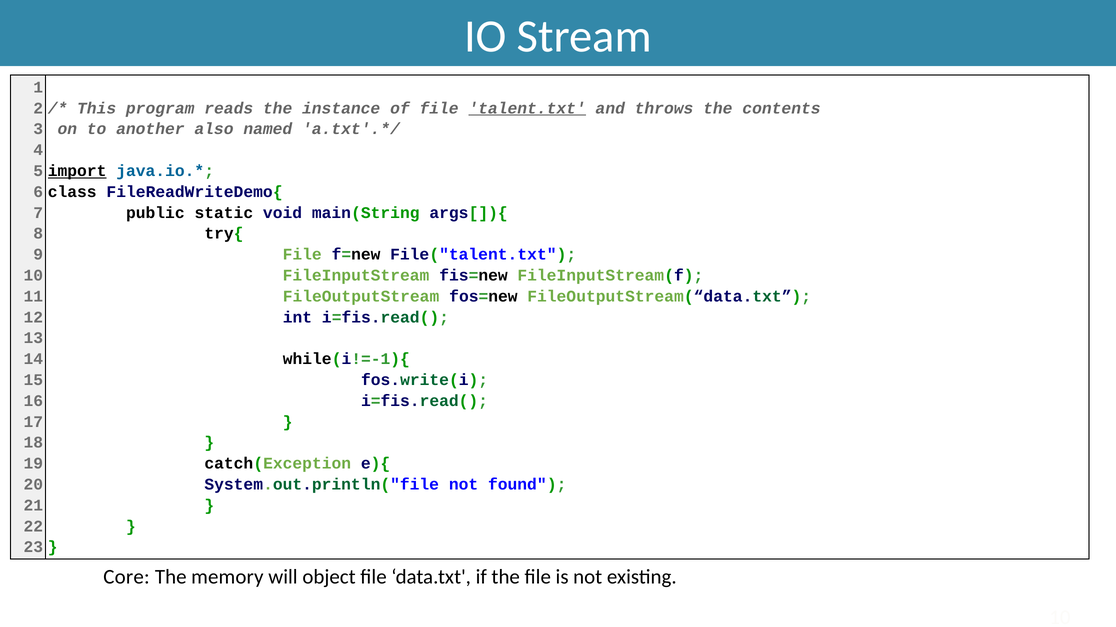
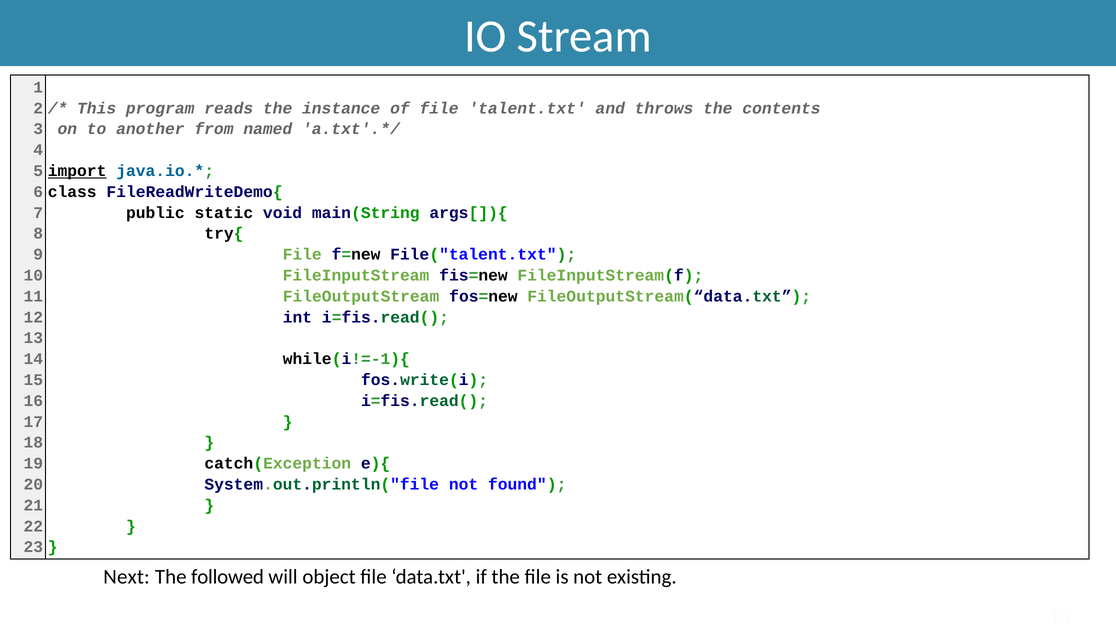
talent.txt underline: present -> none
also: also -> from
Core: Core -> Next
memory: memory -> followed
